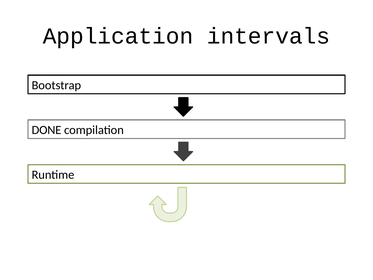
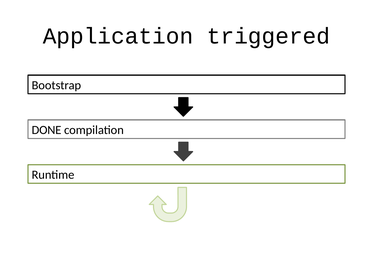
intervals: intervals -> triggered
